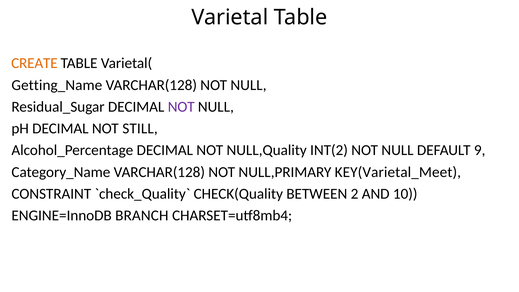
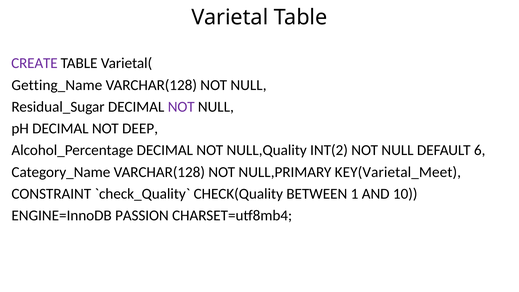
CREATE colour: orange -> purple
STILL: STILL -> DEEP
9: 9 -> 6
2: 2 -> 1
BRANCH: BRANCH -> PASSION
